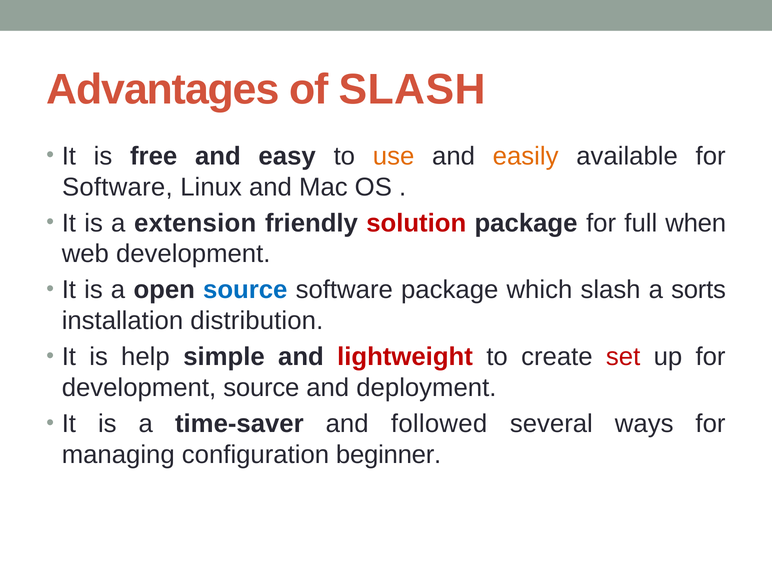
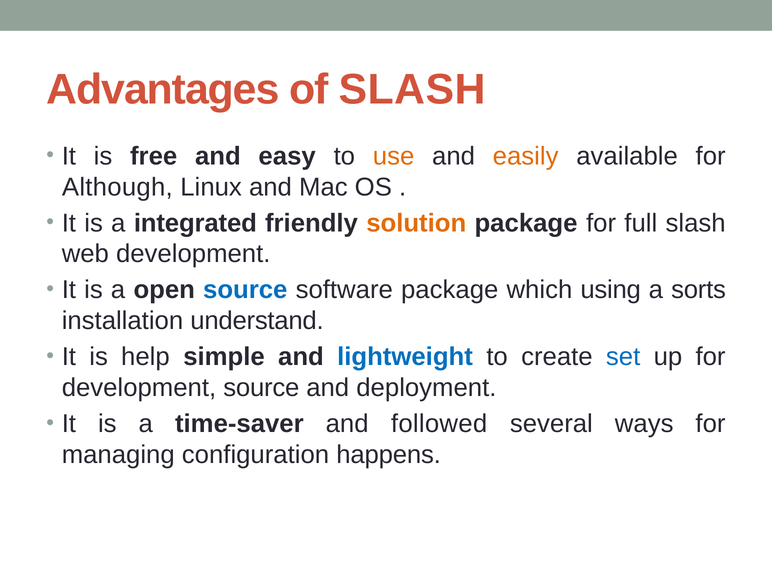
Software at (117, 187): Software -> Although
extension: extension -> integrated
solution colour: red -> orange
full when: when -> slash
which slash: slash -> using
distribution: distribution -> understand
lightweight colour: red -> blue
set colour: red -> blue
beginner: beginner -> happens
